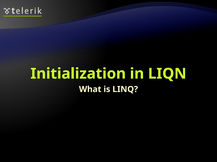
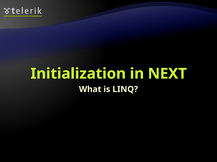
LIQN: LIQN -> NEXT
